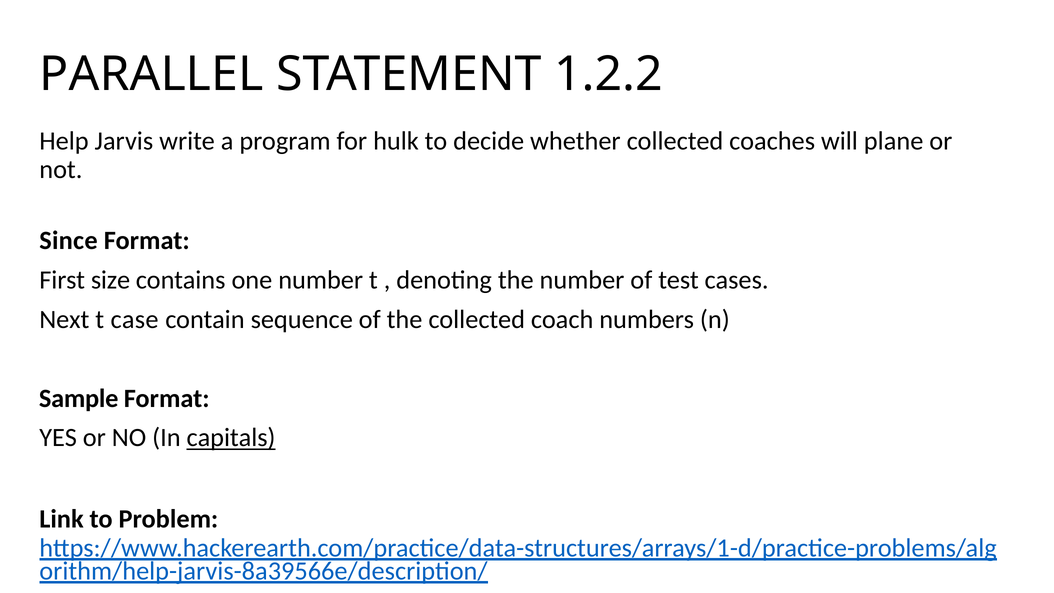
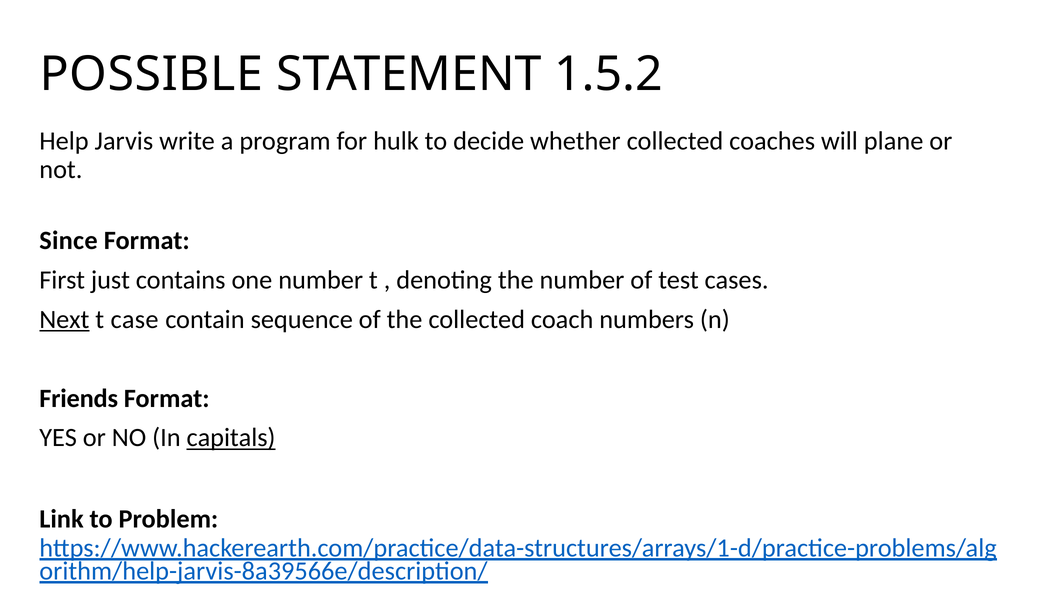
PARALLEL: PARALLEL -> POSSIBLE
1.2.2: 1.2.2 -> 1.5.2
size: size -> just
Next underline: none -> present
Sample: Sample -> Friends
